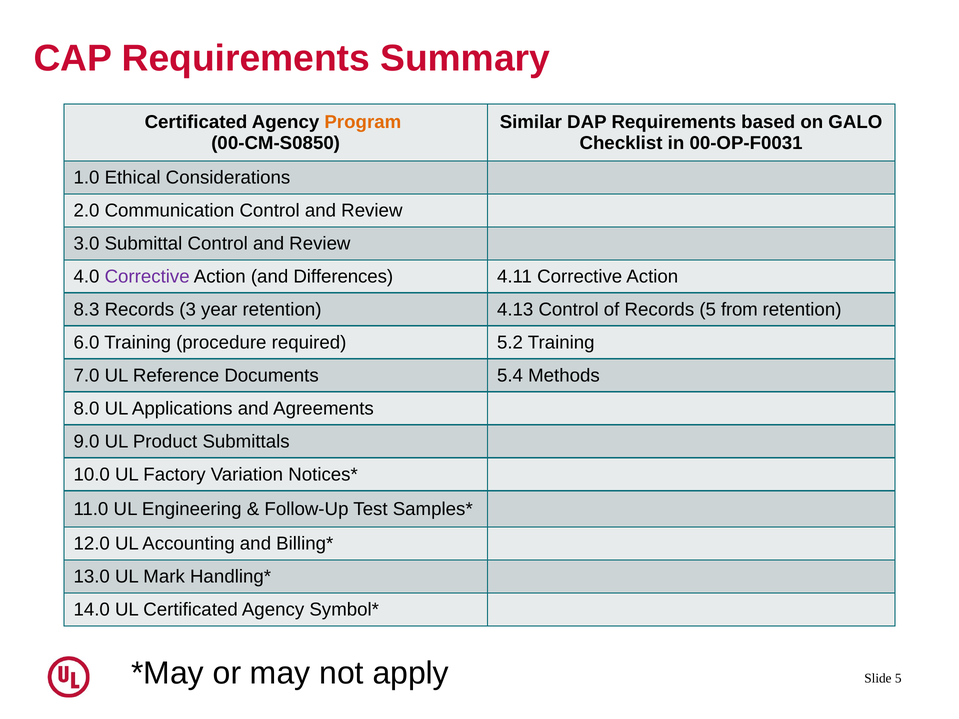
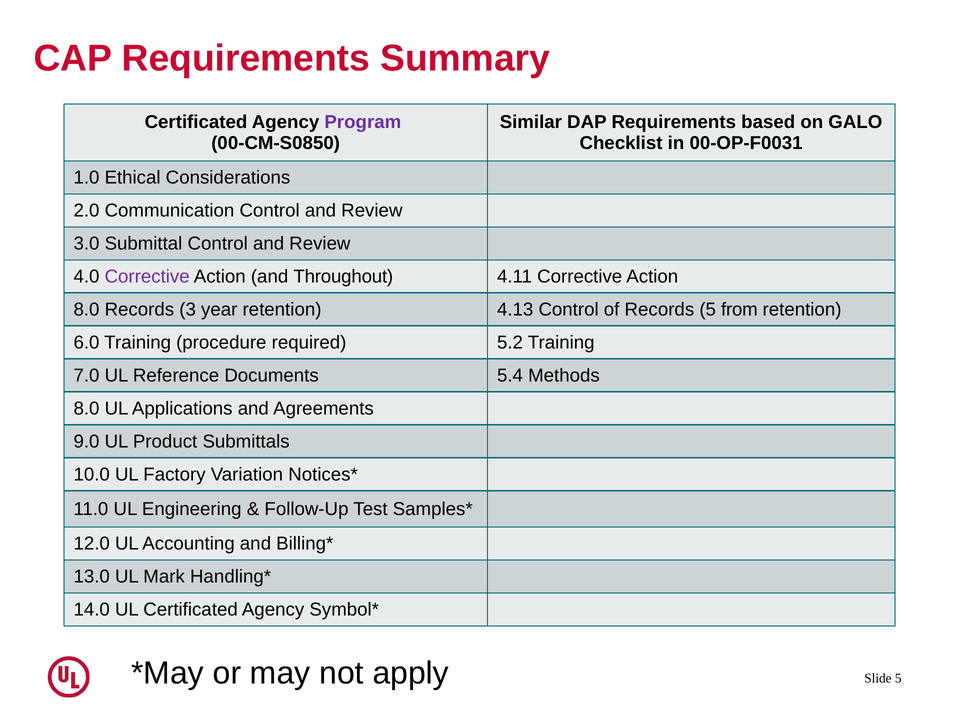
Program colour: orange -> purple
Differences: Differences -> Throughout
8.3 at (86, 310): 8.3 -> 8.0
